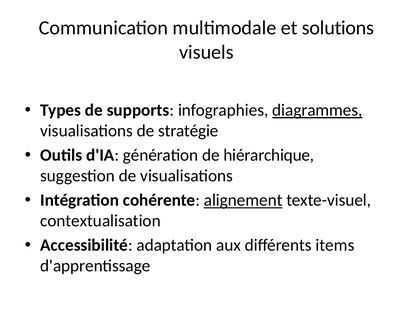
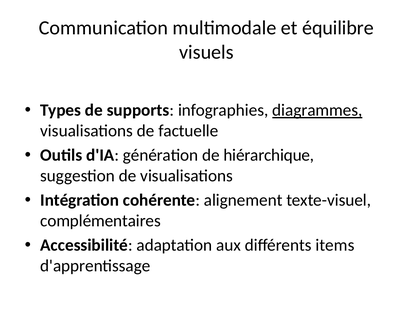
solutions: solutions -> équilibre
stratégie: stratégie -> factuelle
alignement underline: present -> none
contextualisation: contextualisation -> complémentaires
